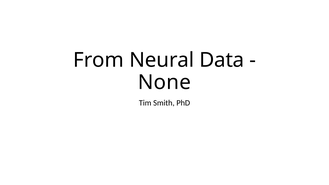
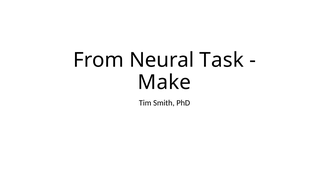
Data: Data -> Task
None: None -> Make
